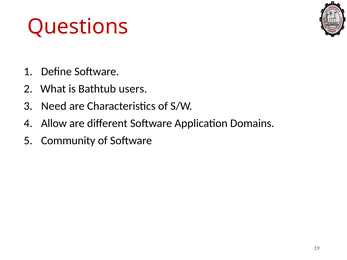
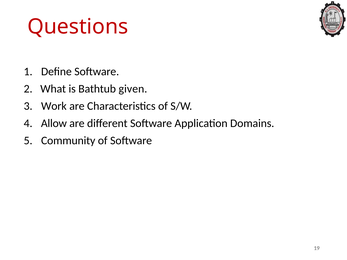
users: users -> given
Need: Need -> Work
